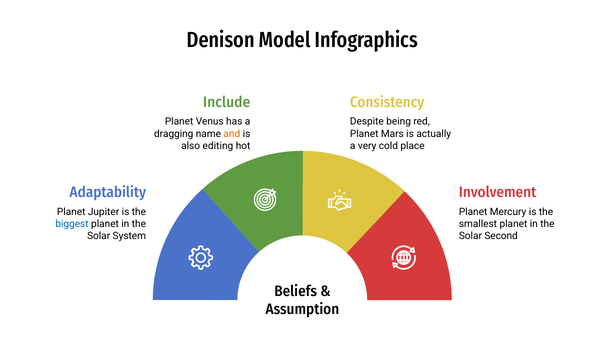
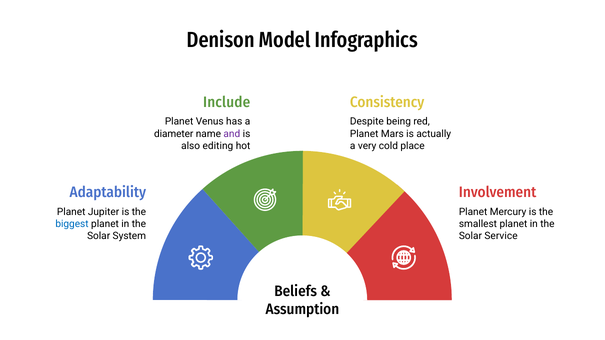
dragging: dragging -> diameter
and colour: orange -> purple
Second: Second -> Service
